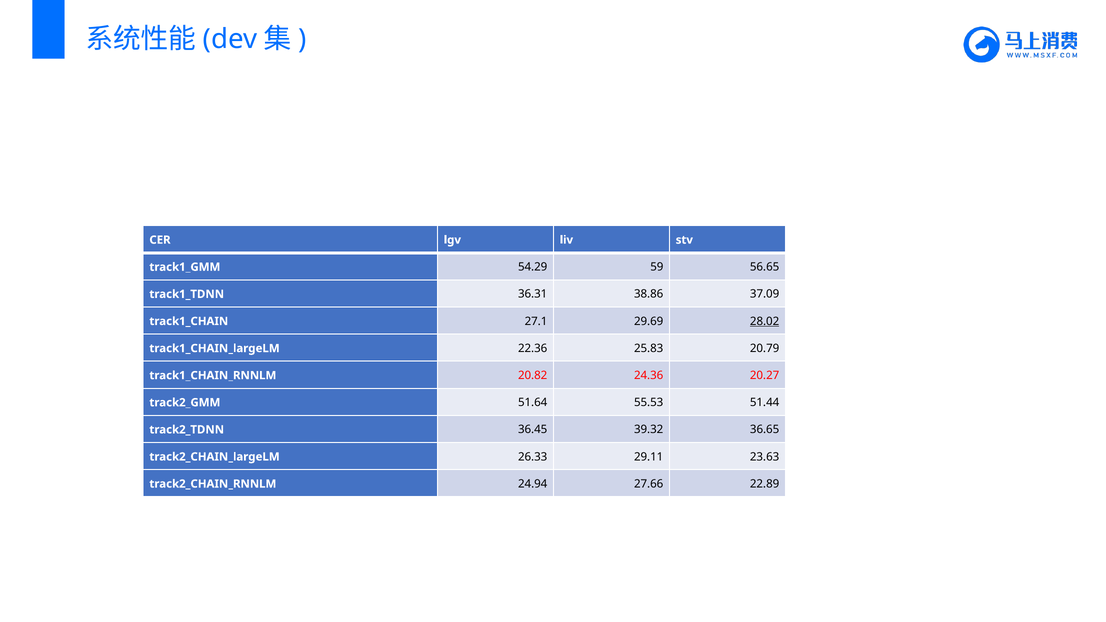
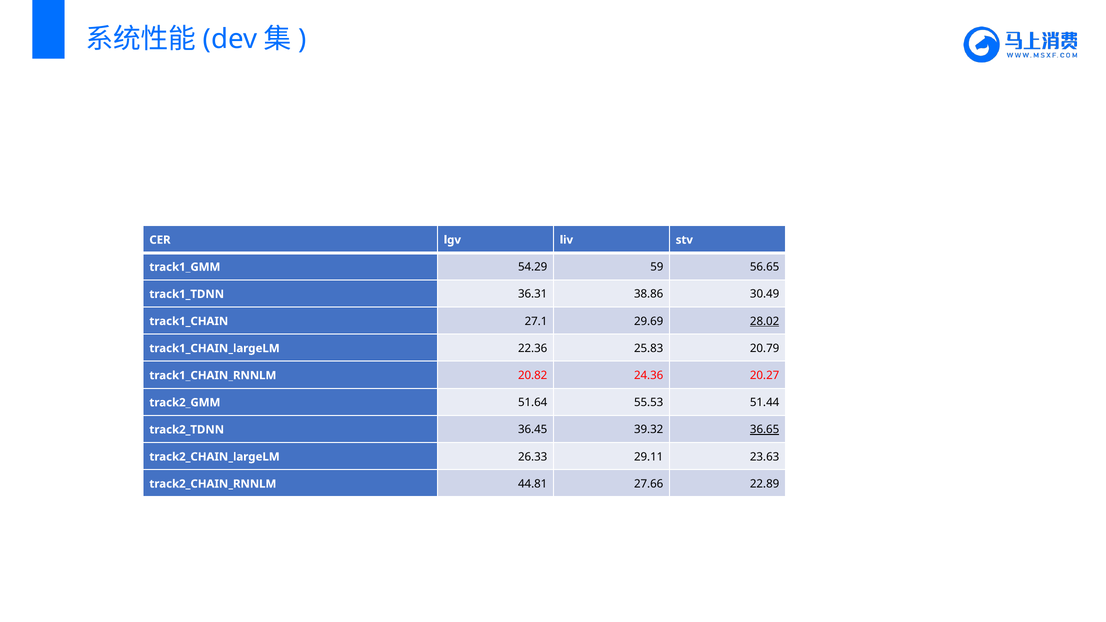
37.09: 37.09 -> 30.49
36.65 underline: none -> present
24.94: 24.94 -> 44.81
